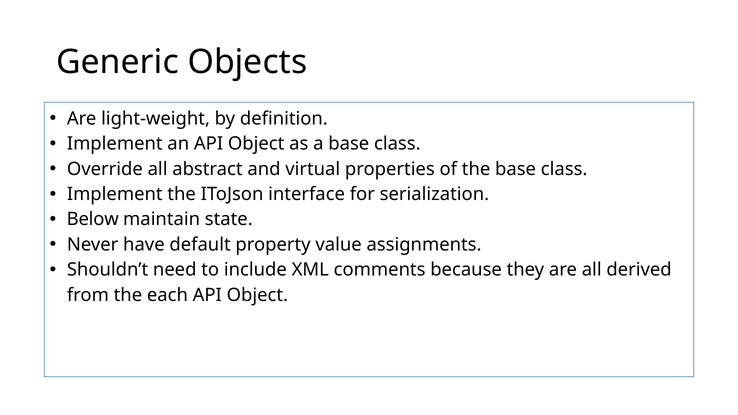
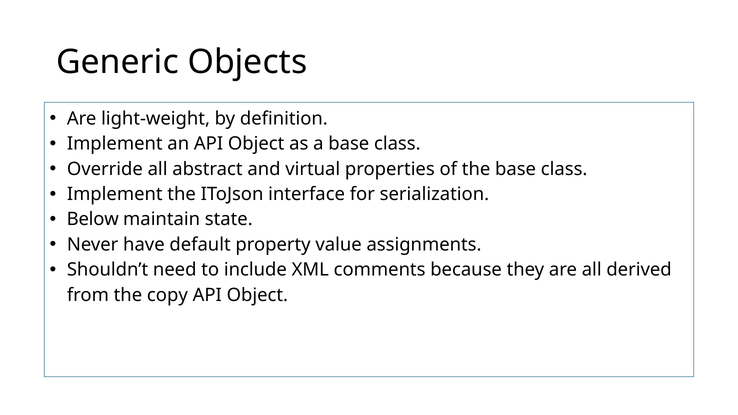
each: each -> copy
